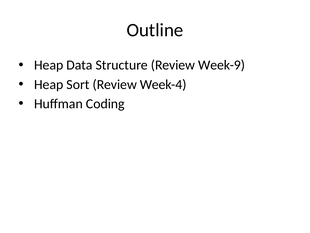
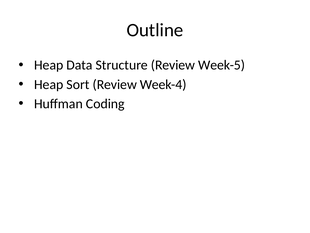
Week-9: Week-9 -> Week-5
